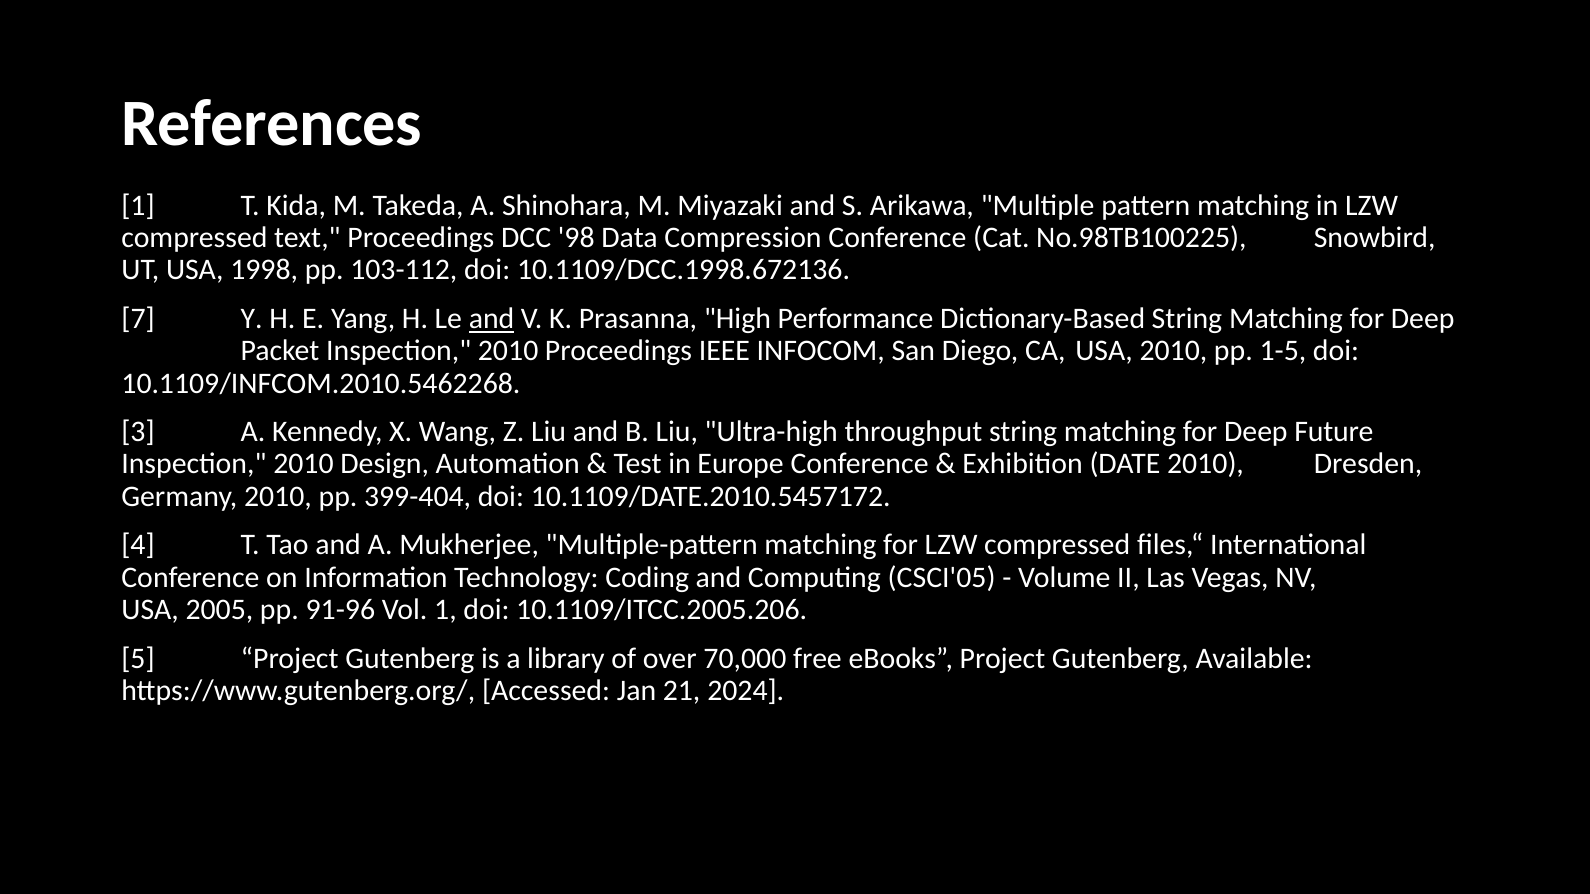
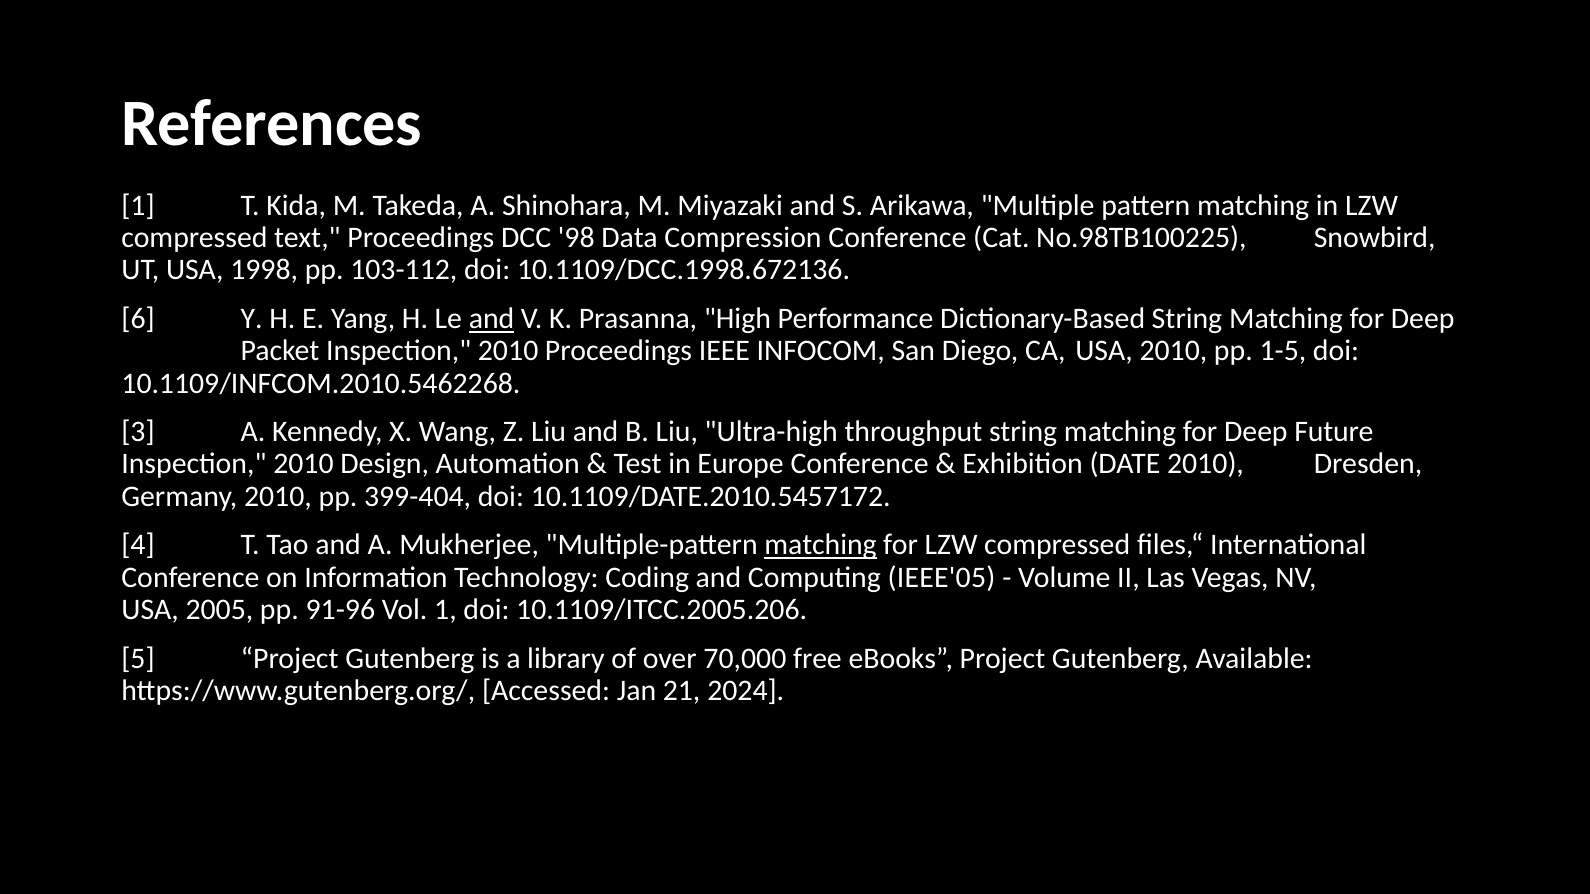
7: 7 -> 6
matching at (820, 545) underline: none -> present
CSCI'05: CSCI'05 -> IEEE'05
